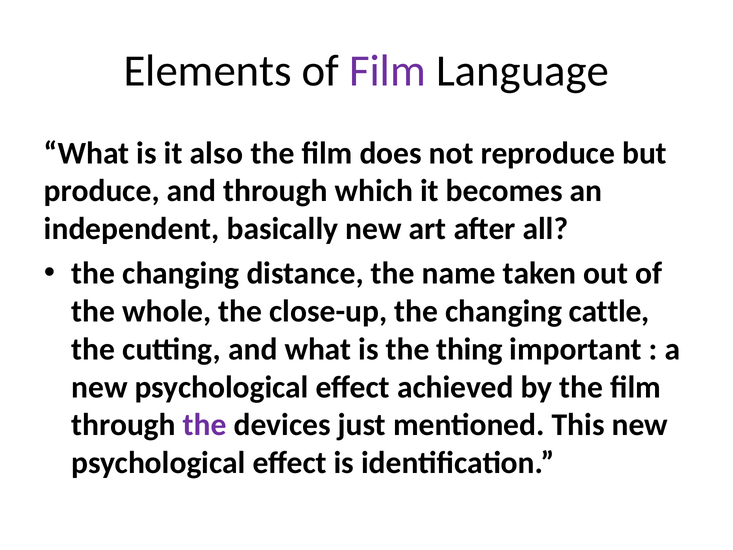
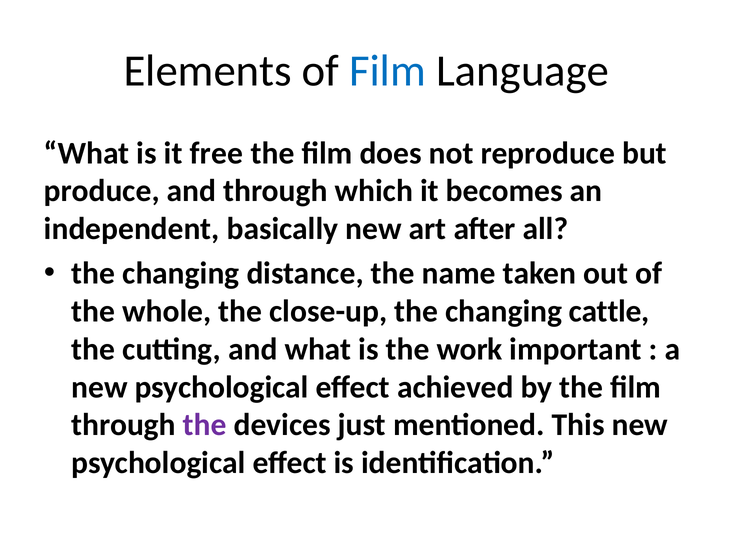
Film at (388, 71) colour: purple -> blue
also: also -> free
thing: thing -> work
